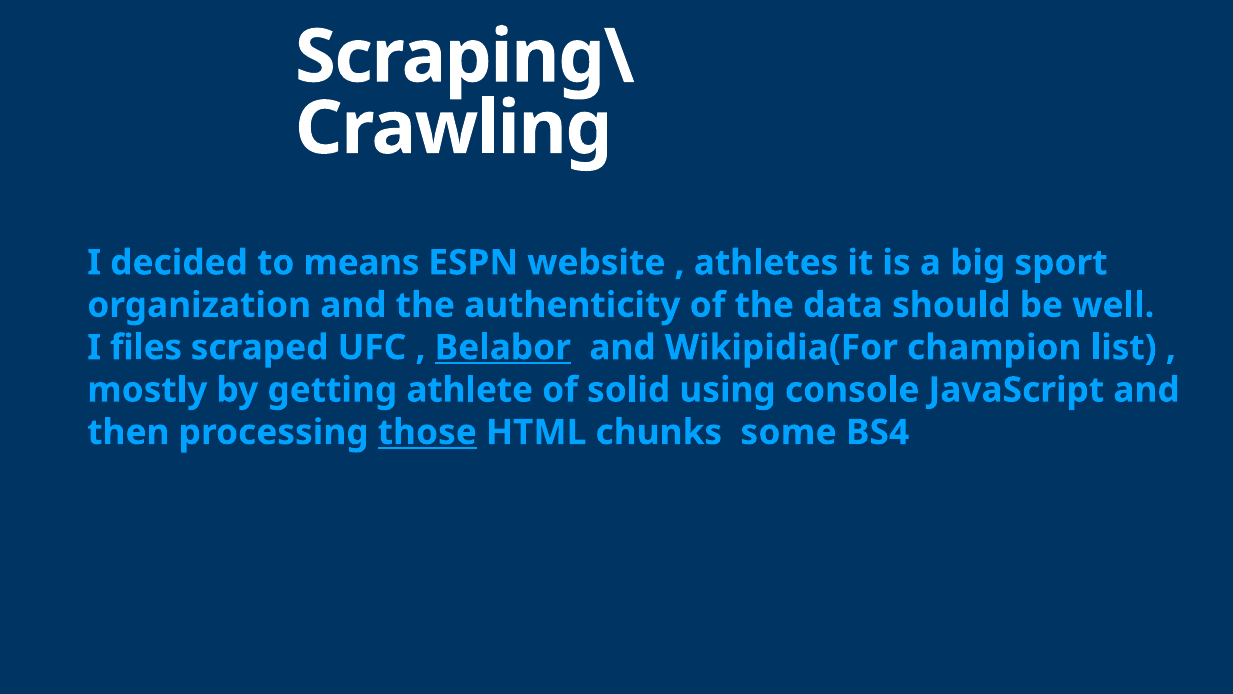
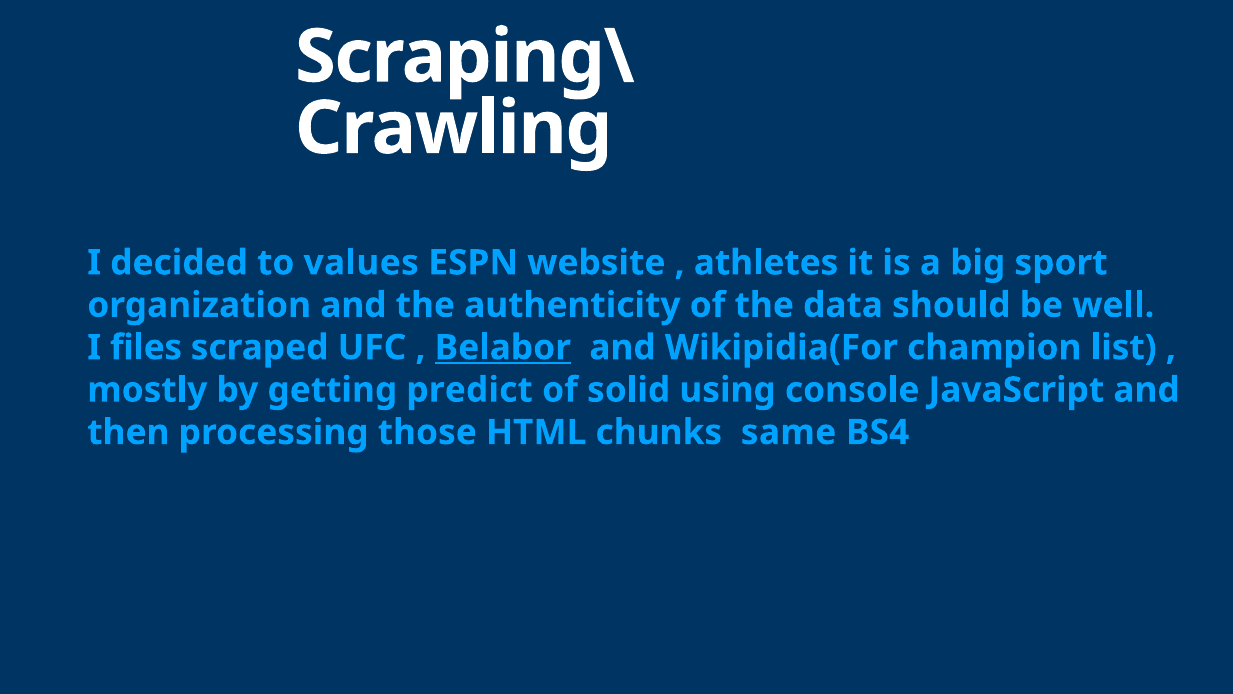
means: means -> values
athlete: athlete -> predict
those underline: present -> none
some: some -> same
